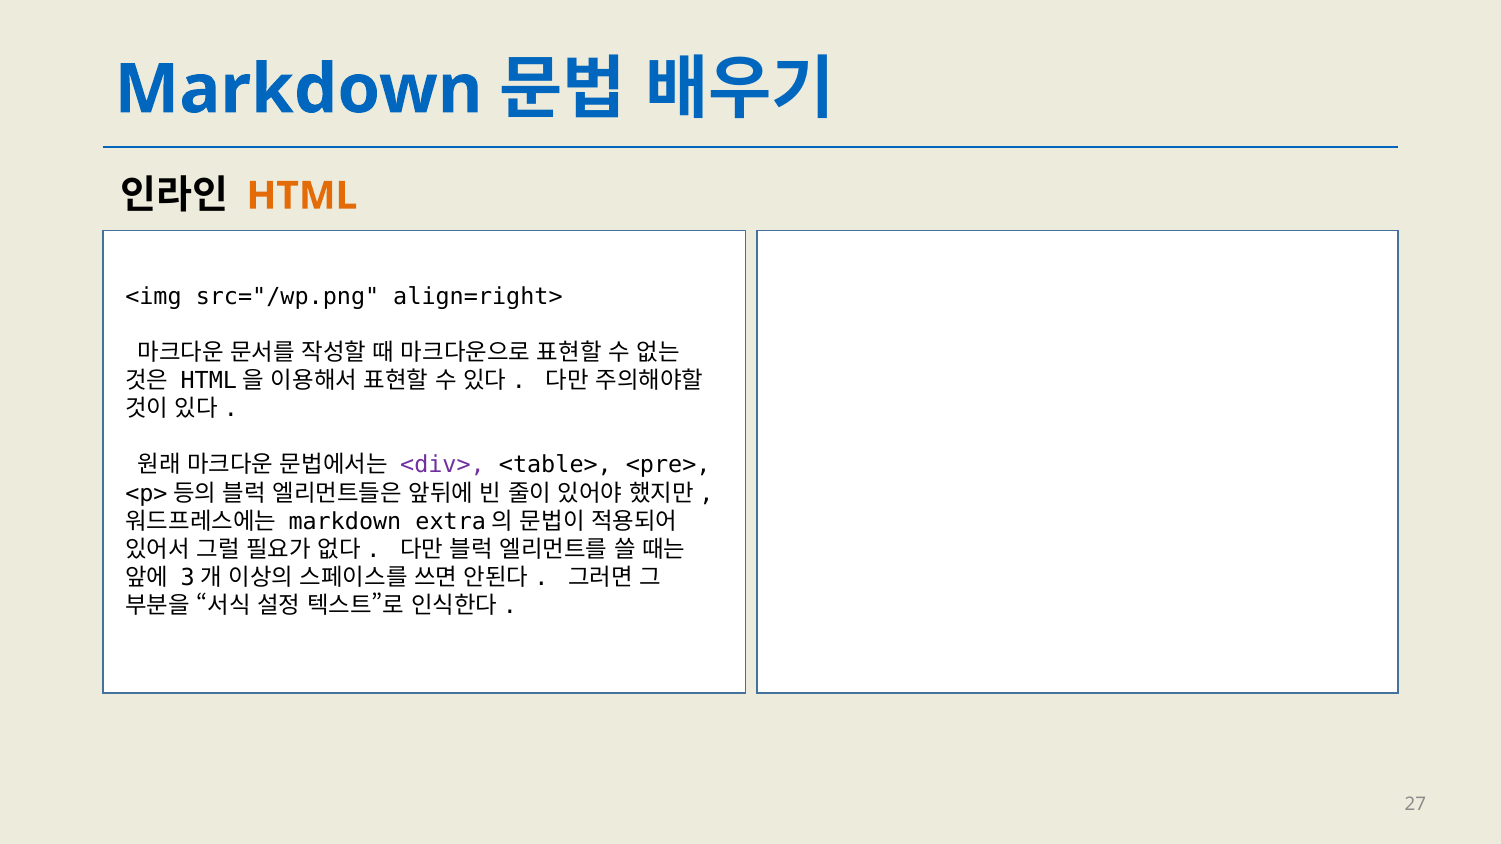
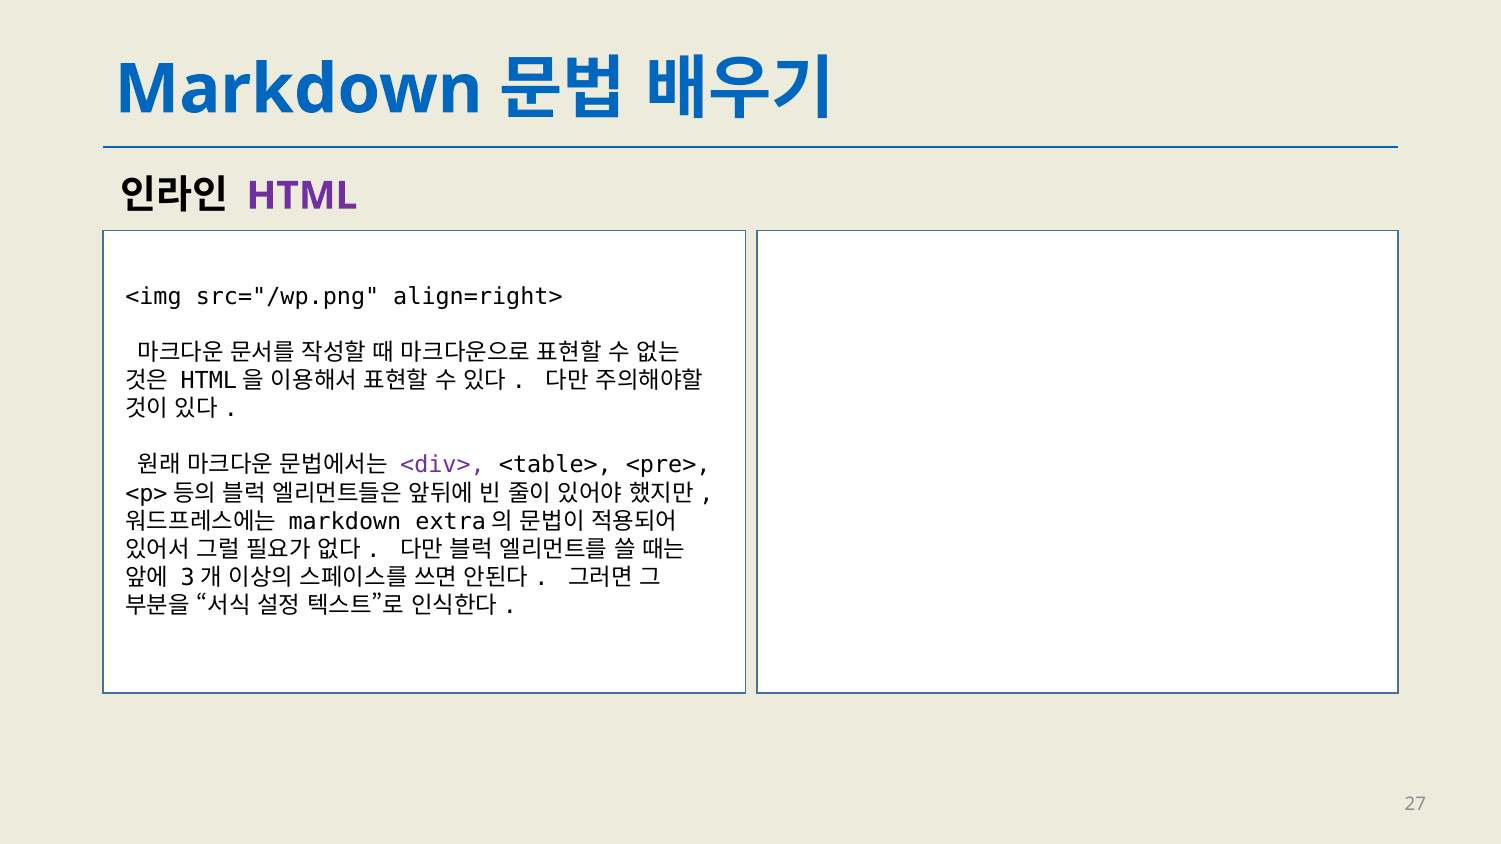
HTML colour: orange -> purple
